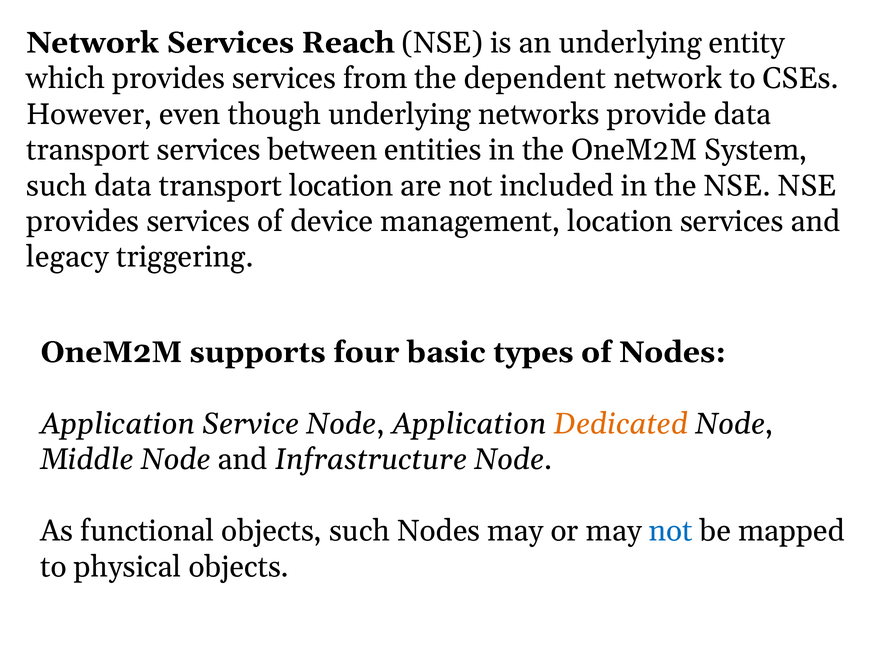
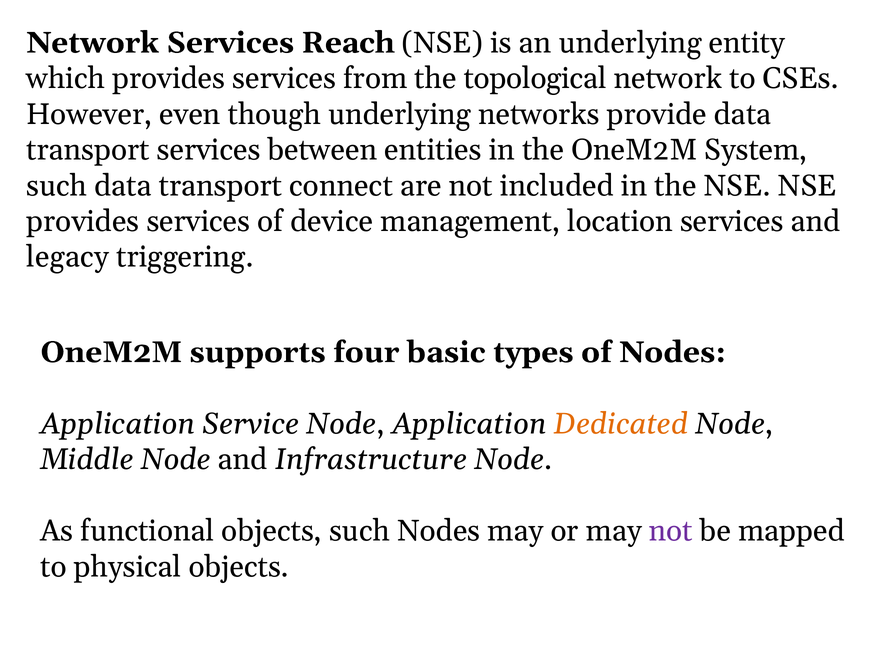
dependent: dependent -> topological
transport location: location -> connect
not at (671, 531) colour: blue -> purple
